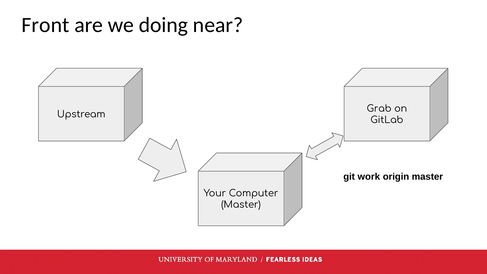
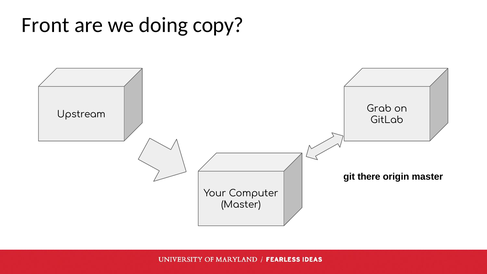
near: near -> copy
work: work -> there
